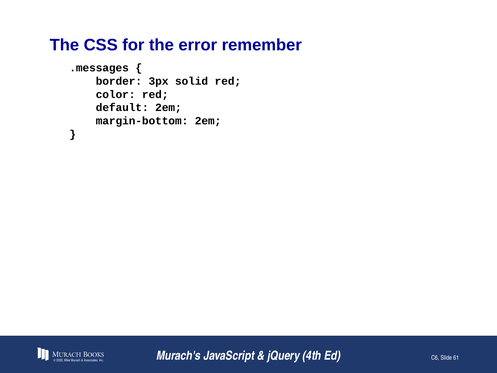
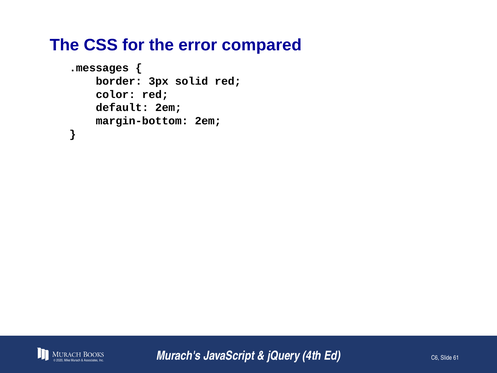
remember: remember -> compared
